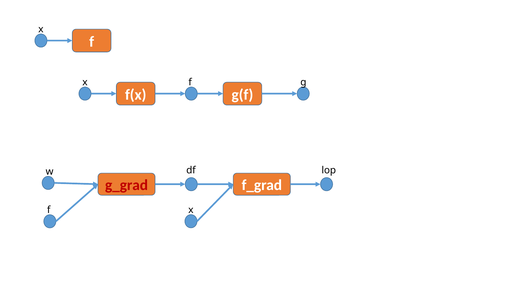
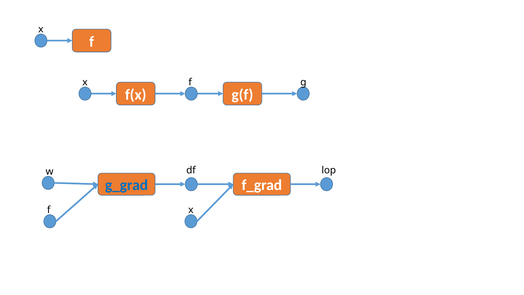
g_grad colour: red -> blue
